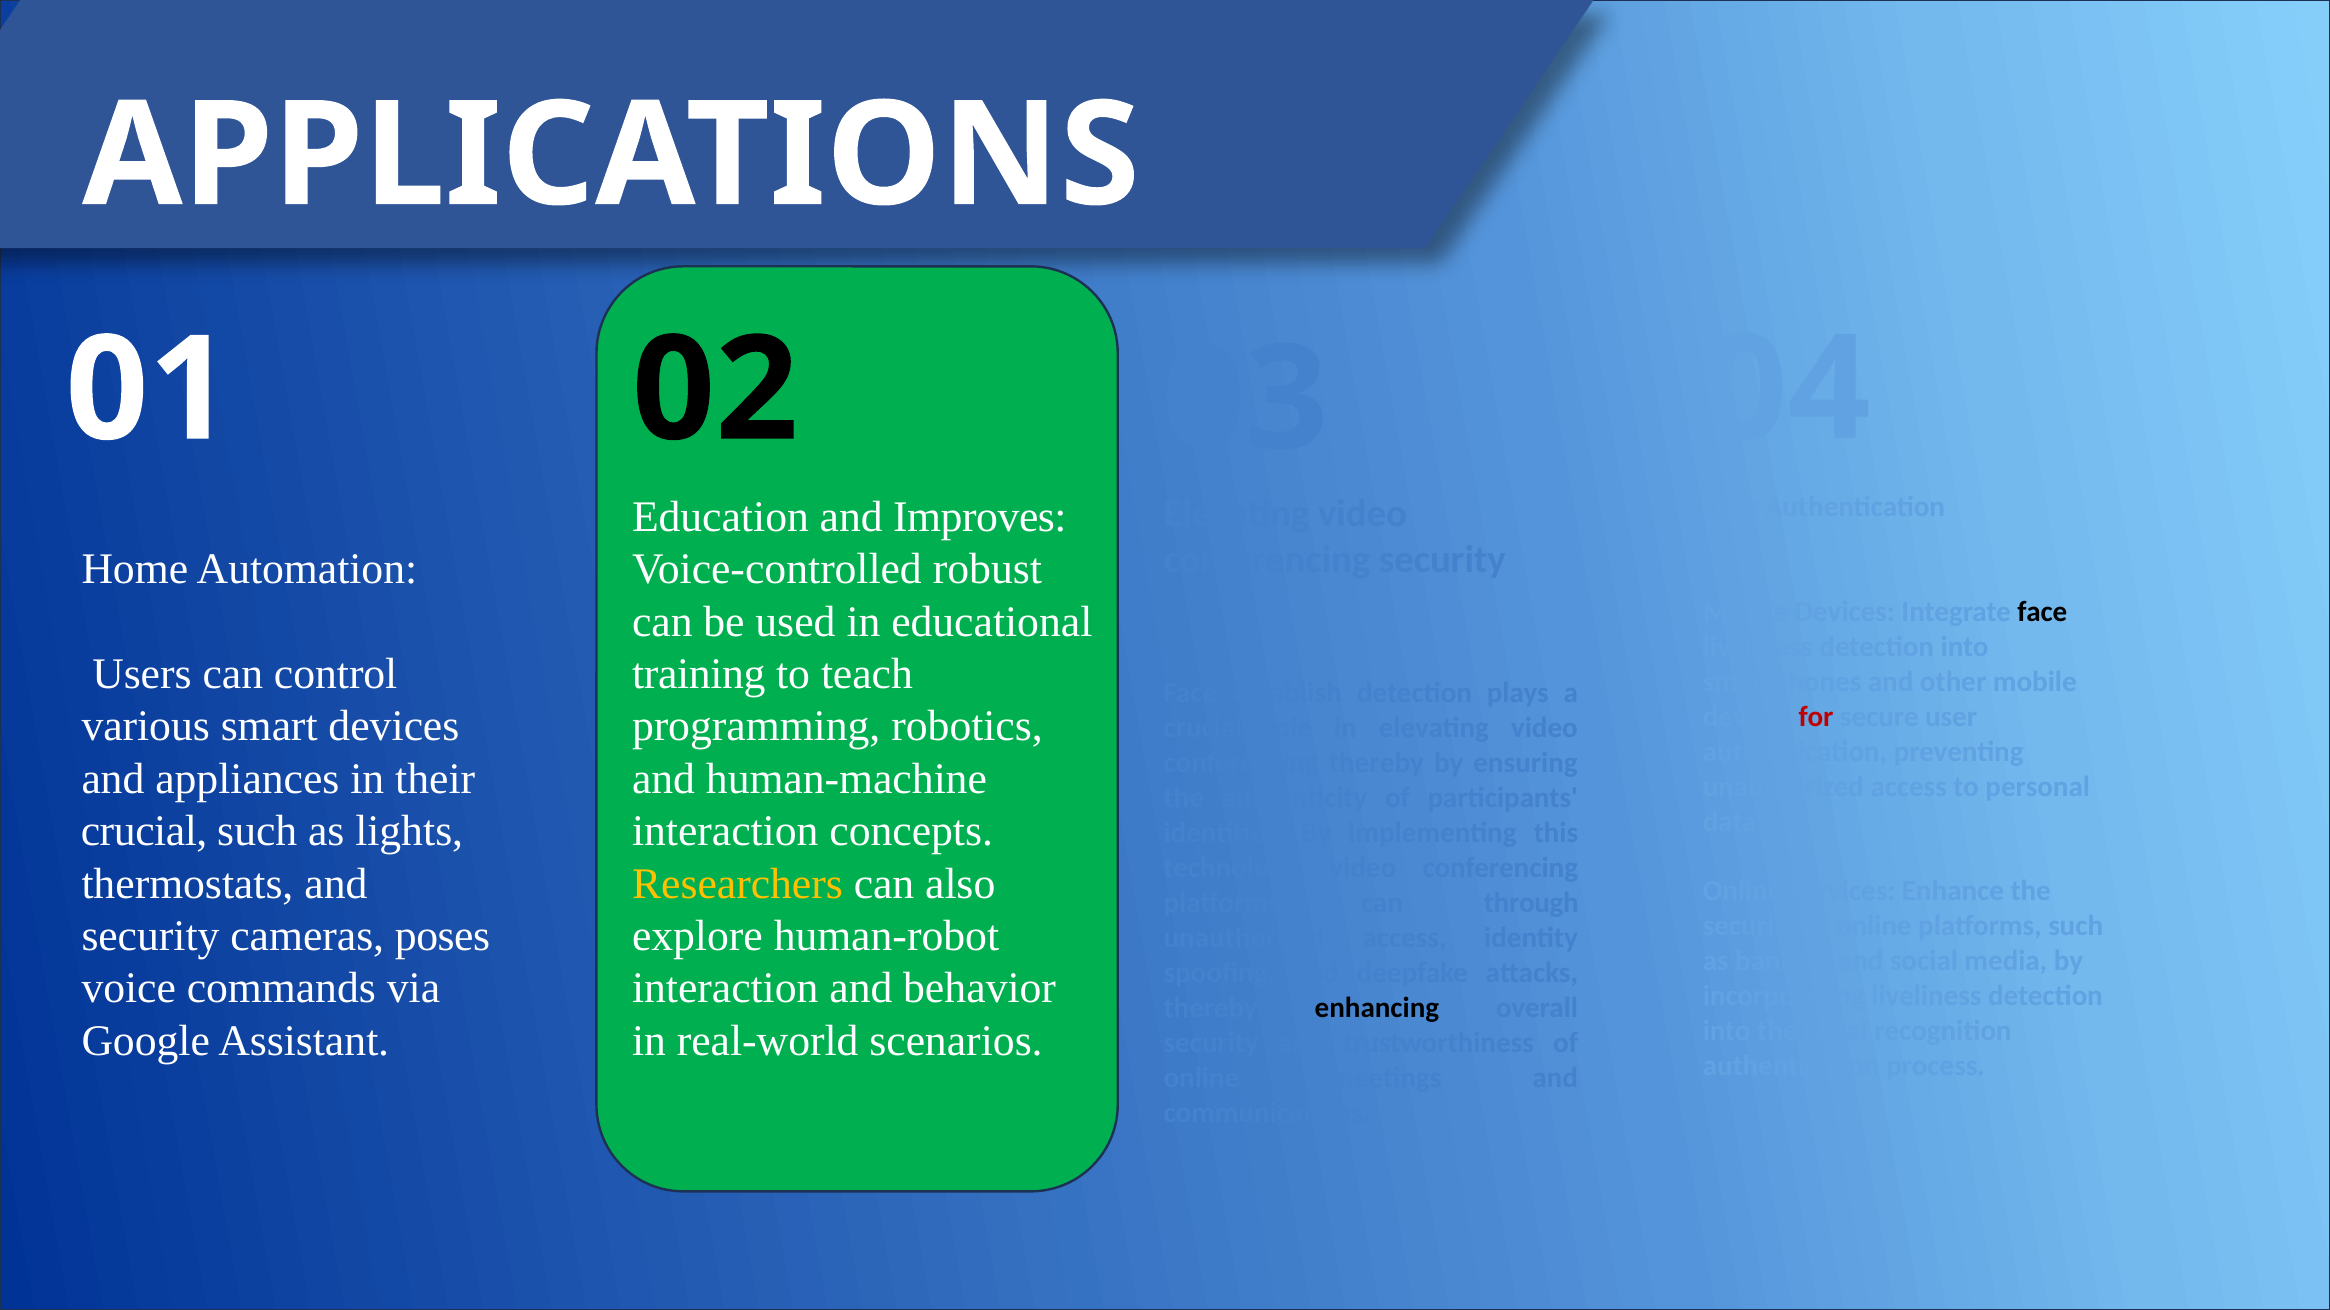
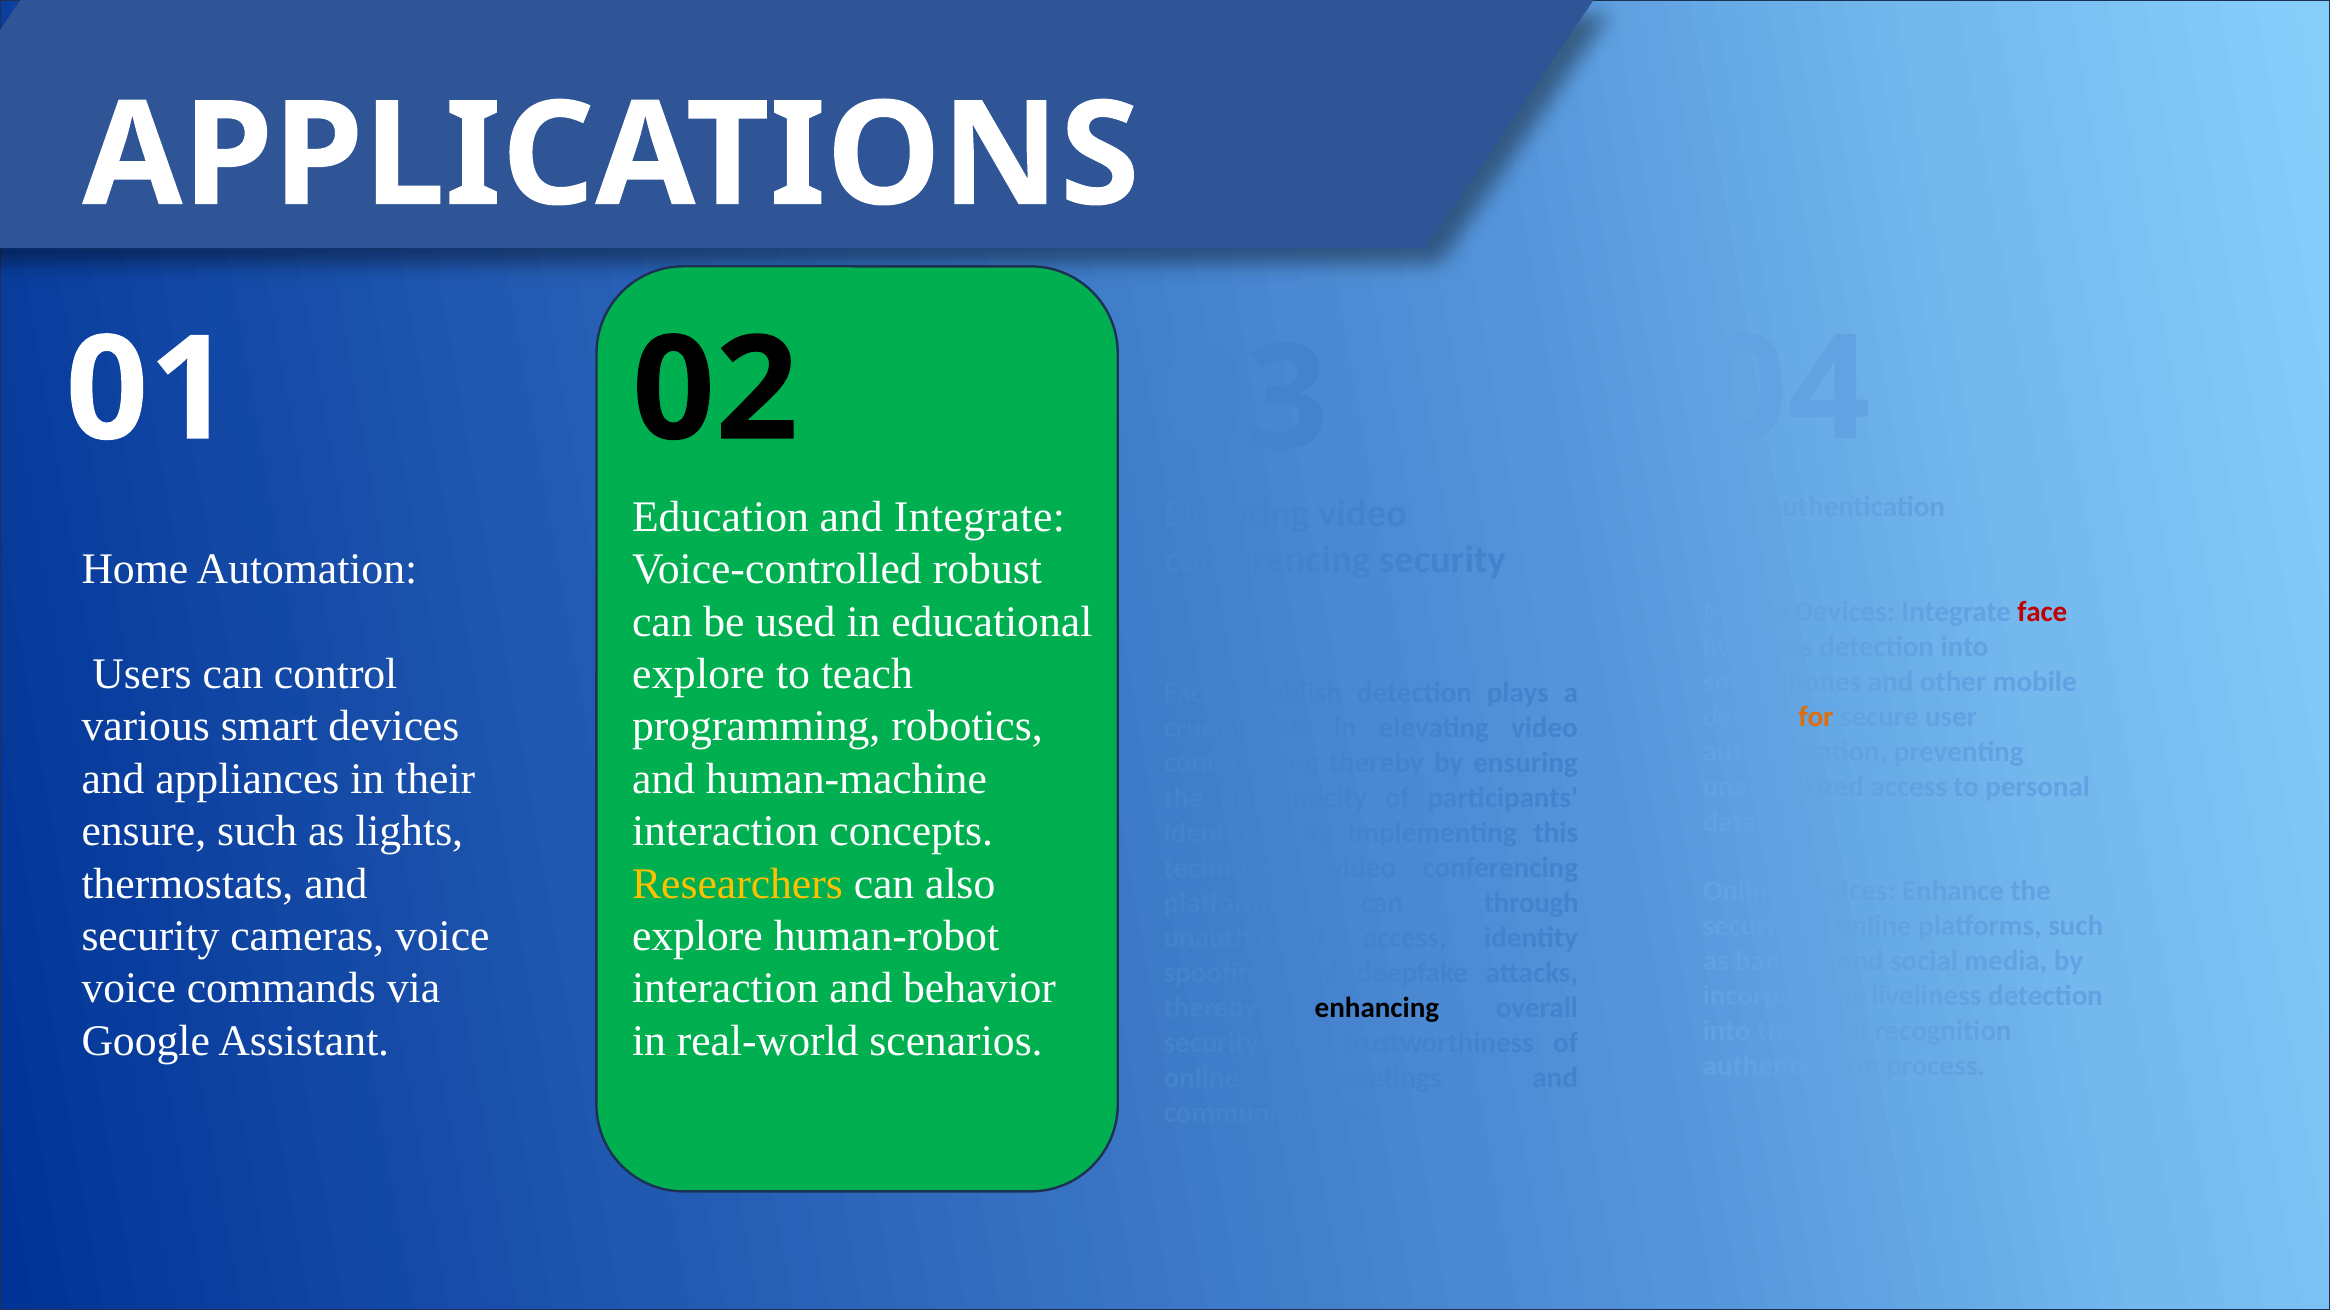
and Improves: Improves -> Integrate
face at (2042, 612) colour: black -> red
training at (699, 674): training -> explore
for colour: red -> orange
crucial at (144, 832): crucial -> ensure
cameras poses: poses -> voice
